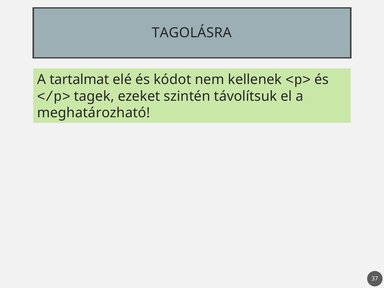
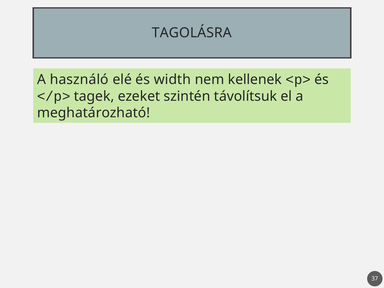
tartalmat: tartalmat -> használó
kódot: kódot -> width
